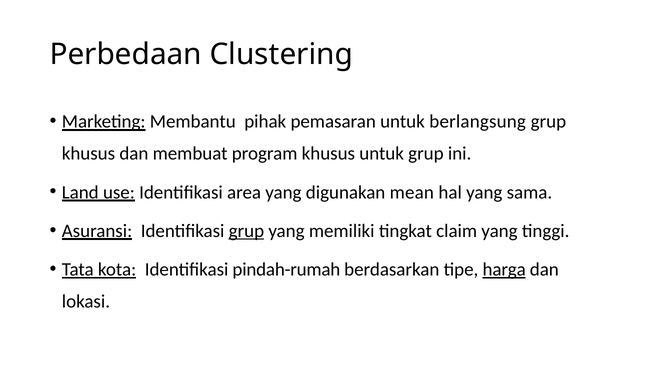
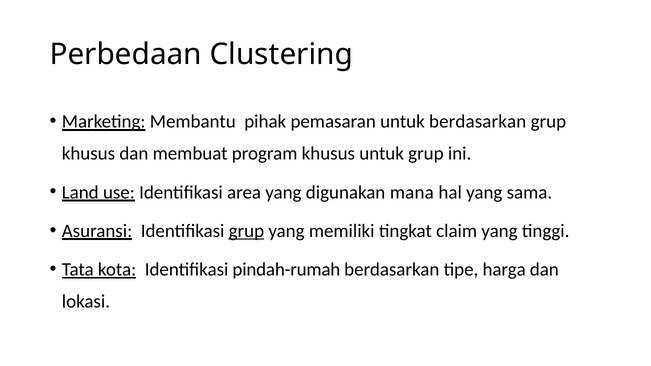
untuk berlangsung: berlangsung -> berdasarkan
mean: mean -> mana
harga underline: present -> none
